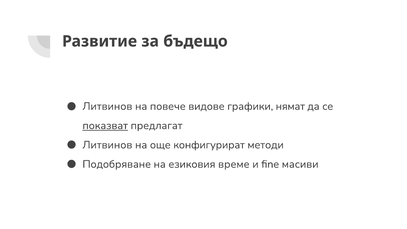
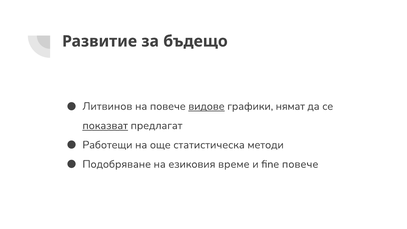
видове underline: none -> present
Литвинов at (107, 145): Литвинов -> Работещи
конфигурират: конфигурират -> статистическа
fine масиви: масиви -> повече
